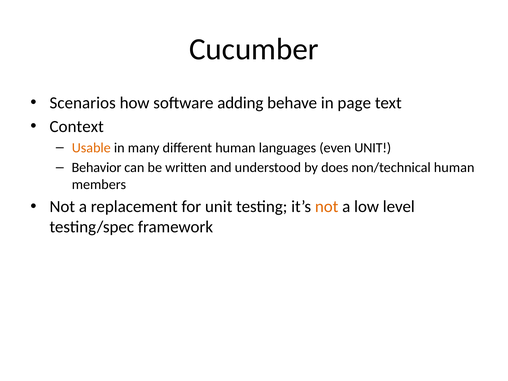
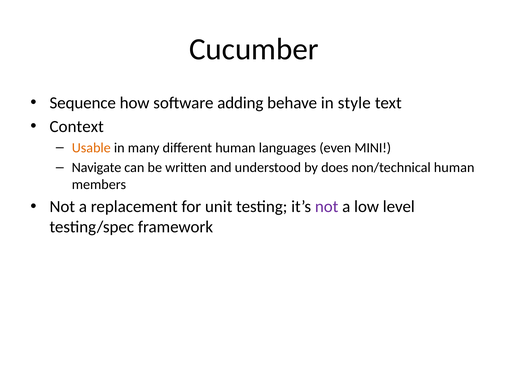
Scenarios: Scenarios -> Sequence
page: page -> style
even UNIT: UNIT -> MINI
Behavior: Behavior -> Navigate
not at (327, 207) colour: orange -> purple
